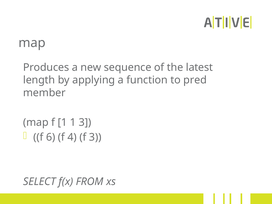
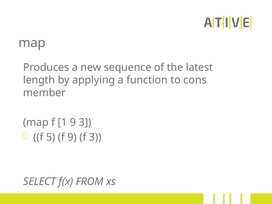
pred: pred -> cons
1 1: 1 -> 9
6: 6 -> 5
f 4: 4 -> 9
